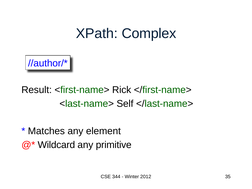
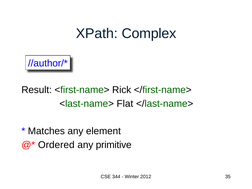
Self: Self -> Flat
Wildcard: Wildcard -> Ordered
